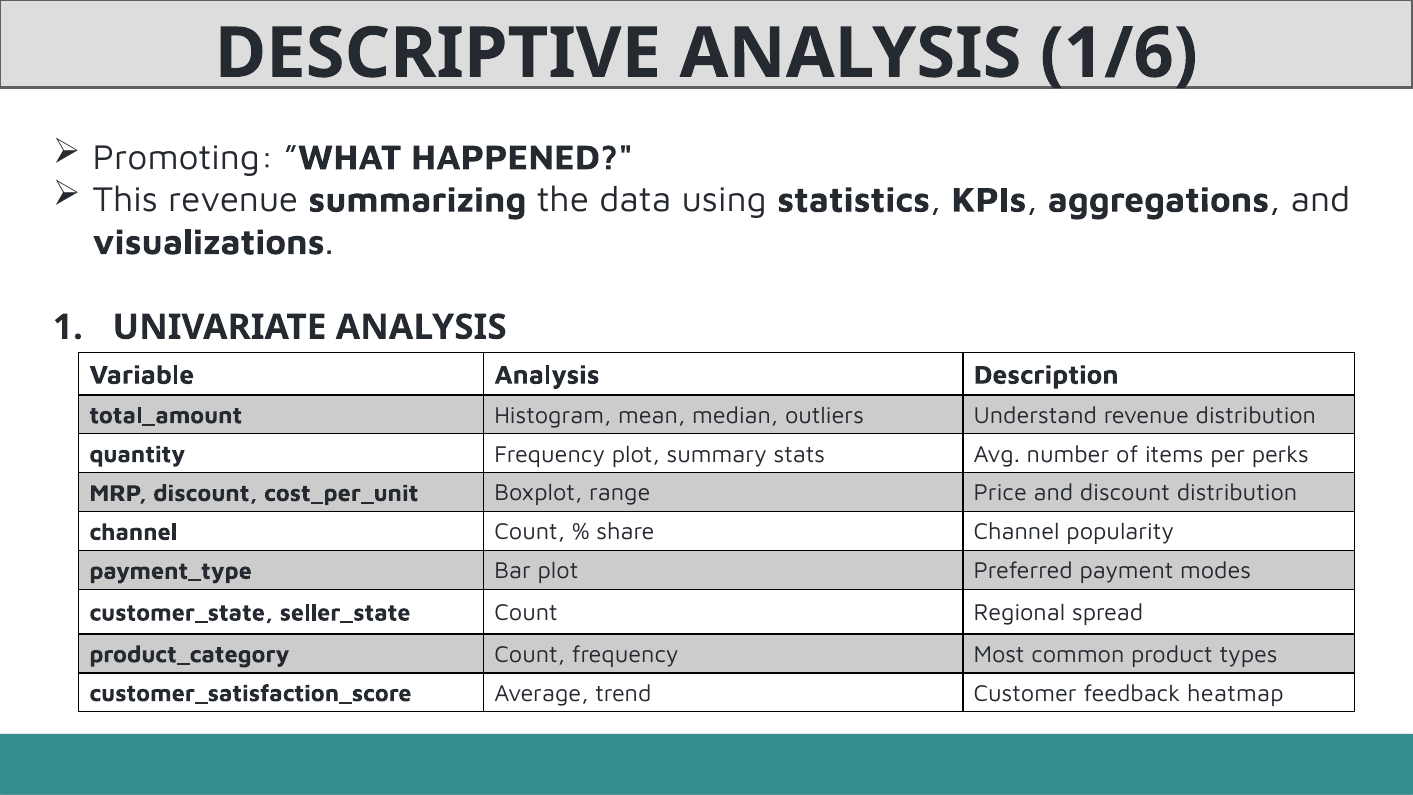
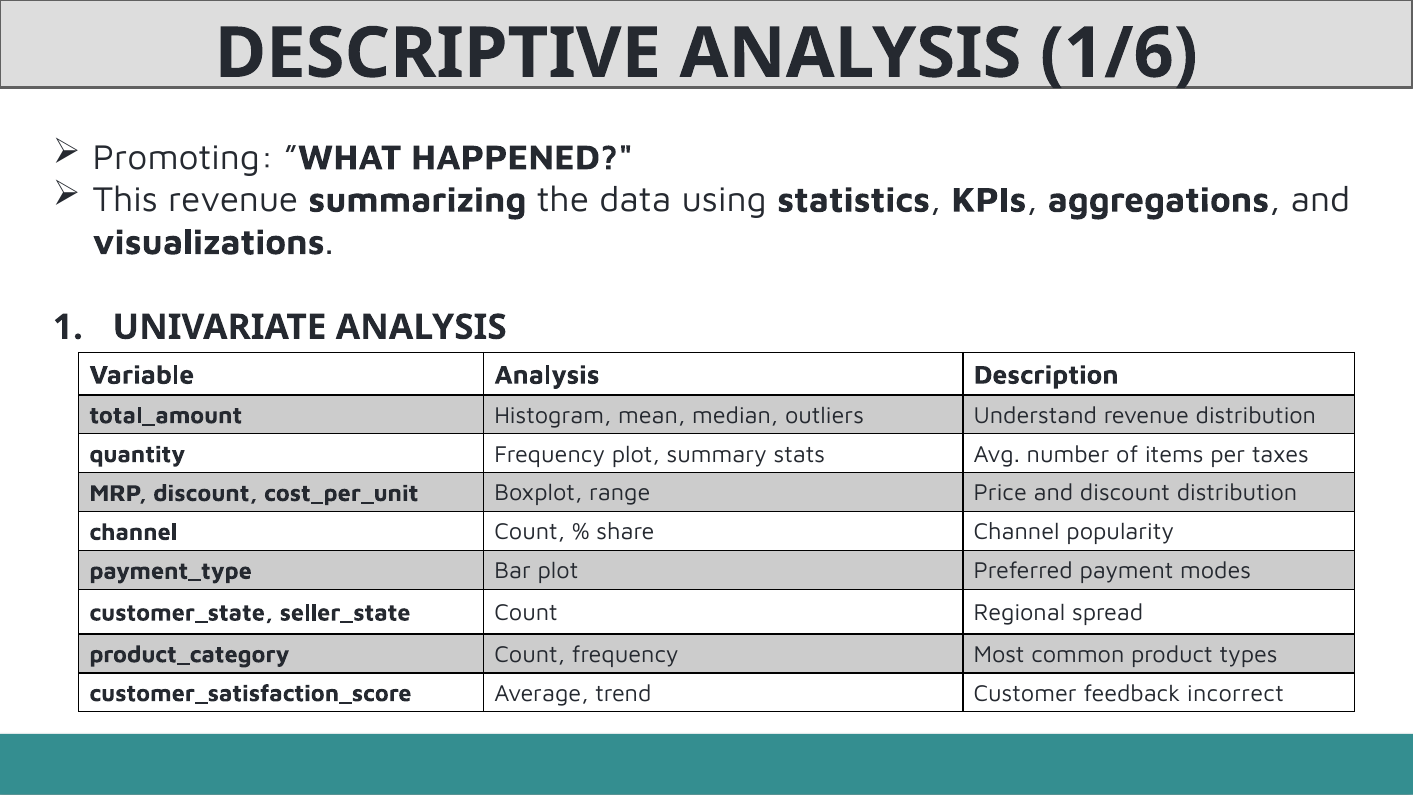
perks: perks -> taxes
heatmap: heatmap -> incorrect
